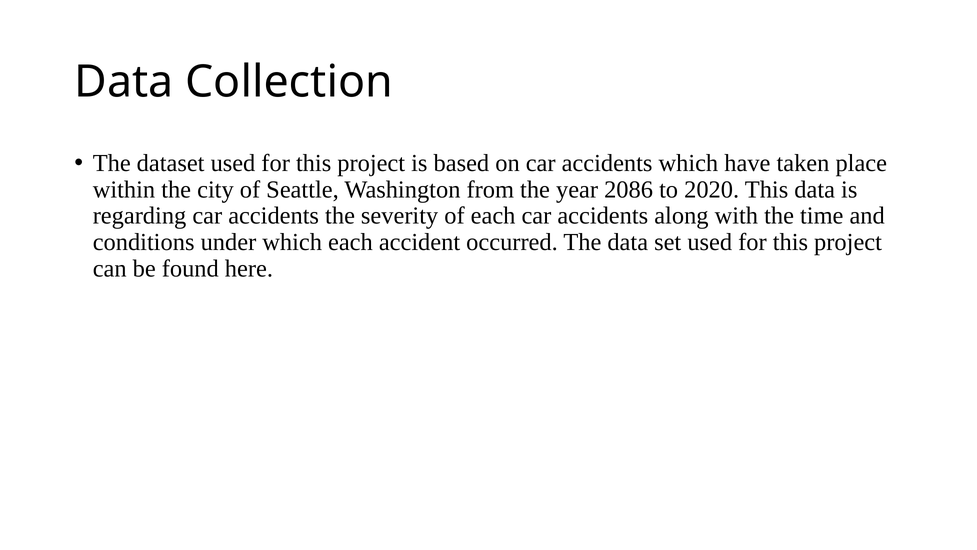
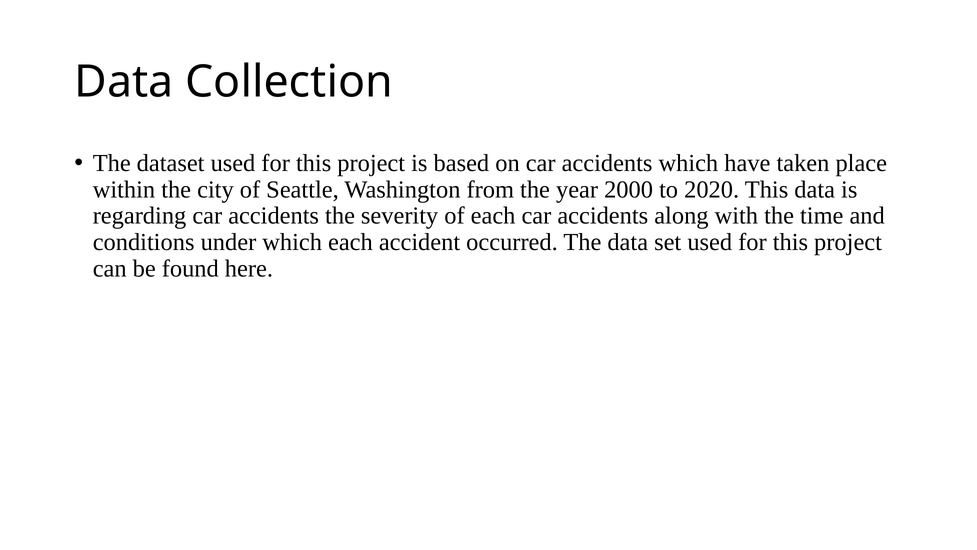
2086: 2086 -> 2000
